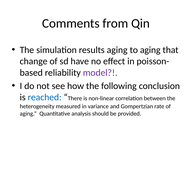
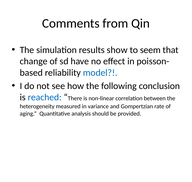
results aging: aging -> show
to aging: aging -> seem
model colour: purple -> blue
